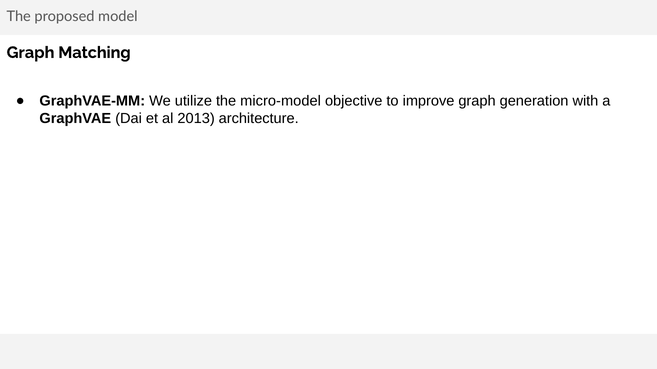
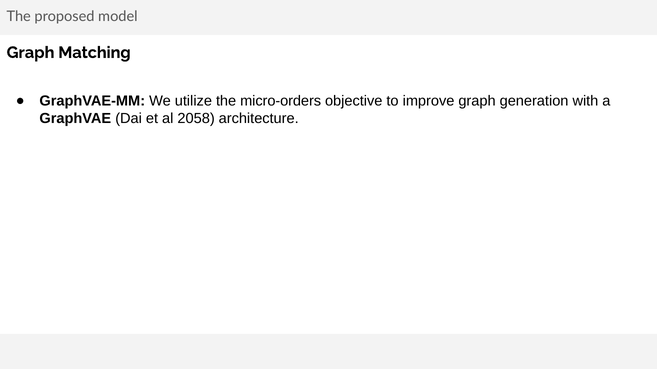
micro-model: micro-model -> micro-orders
2013: 2013 -> 2058
